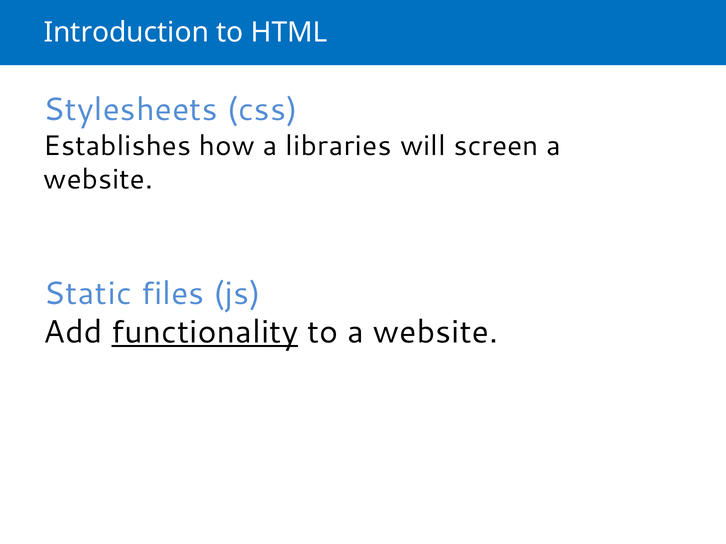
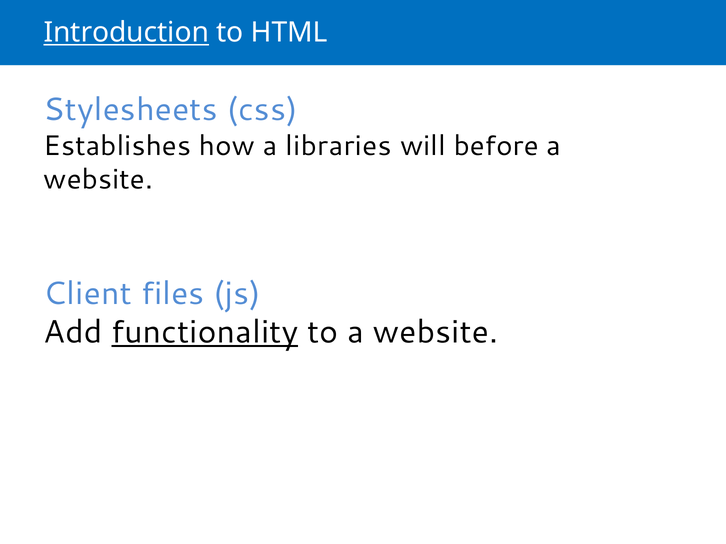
Introduction underline: none -> present
screen: screen -> before
Static: Static -> Client
